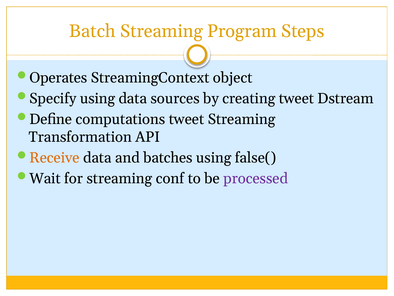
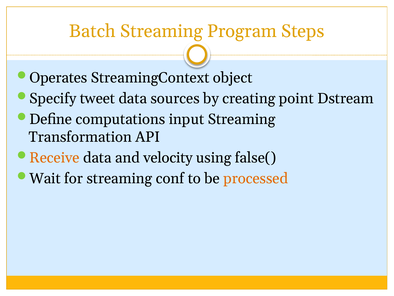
Specify using: using -> tweet
creating tweet: tweet -> point
computations tweet: tweet -> input
batches: batches -> velocity
processed colour: purple -> orange
